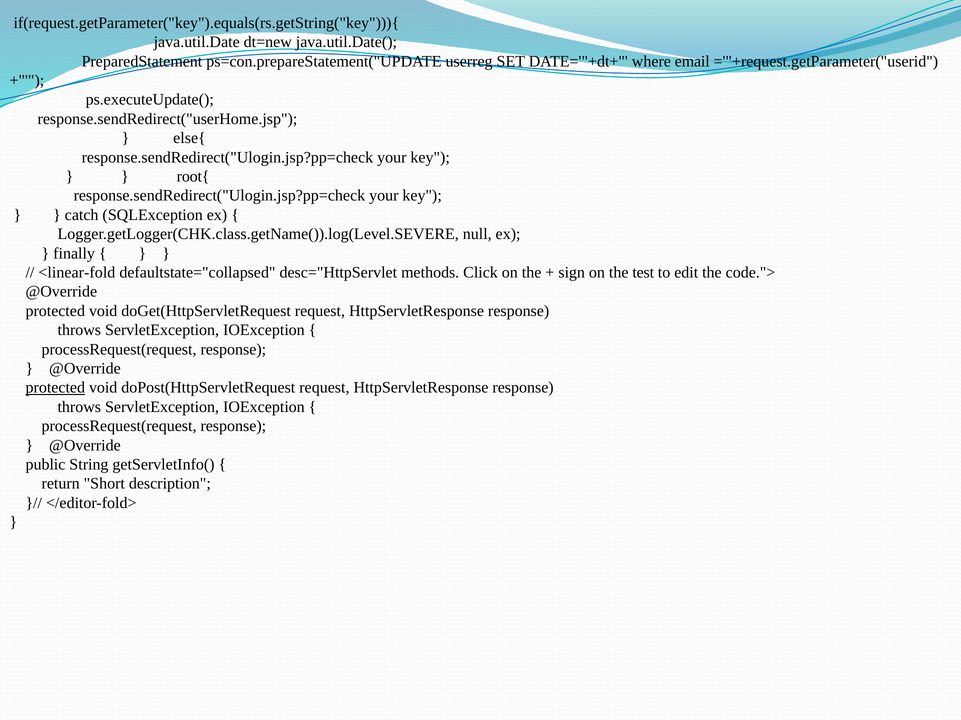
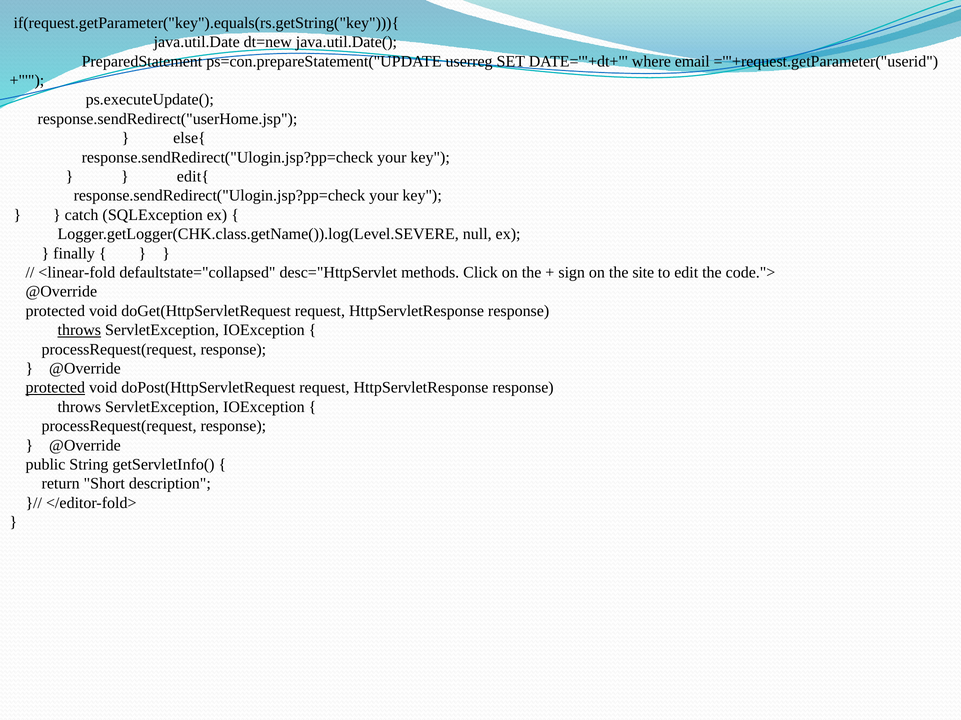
root{: root{ -> edit{
test: test -> site
throws at (79, 330) underline: none -> present
